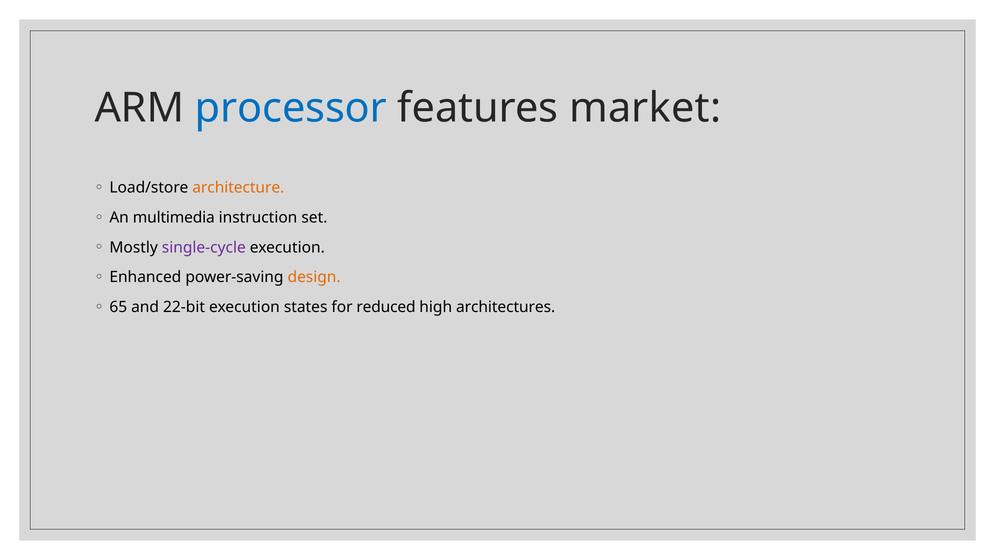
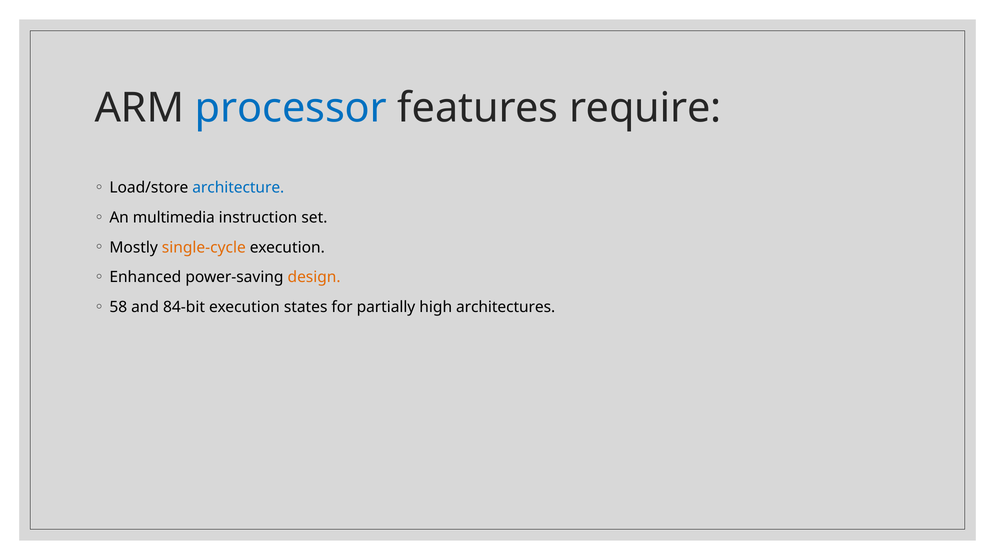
market: market -> require
architecture colour: orange -> blue
single-cycle colour: purple -> orange
65: 65 -> 58
22-bit: 22-bit -> 84-bit
reduced: reduced -> partially
